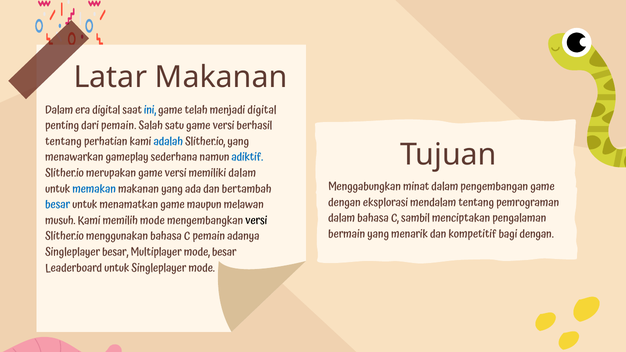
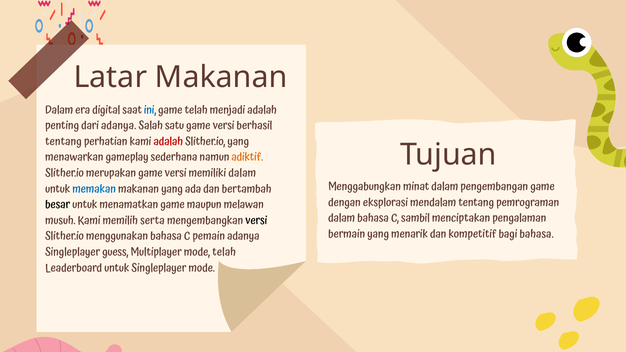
digital at (262, 110): digital -> adalah
dari pemain: pemain -> adanya
adalah at (168, 142) colour: blue -> red
adiktif colour: blue -> orange
besar at (58, 205) colour: blue -> black
memilih mode: mode -> serta
bagi dengan: dengan -> bahasa
Singleplayer besar: besar -> guess
mode besar: besar -> telah
